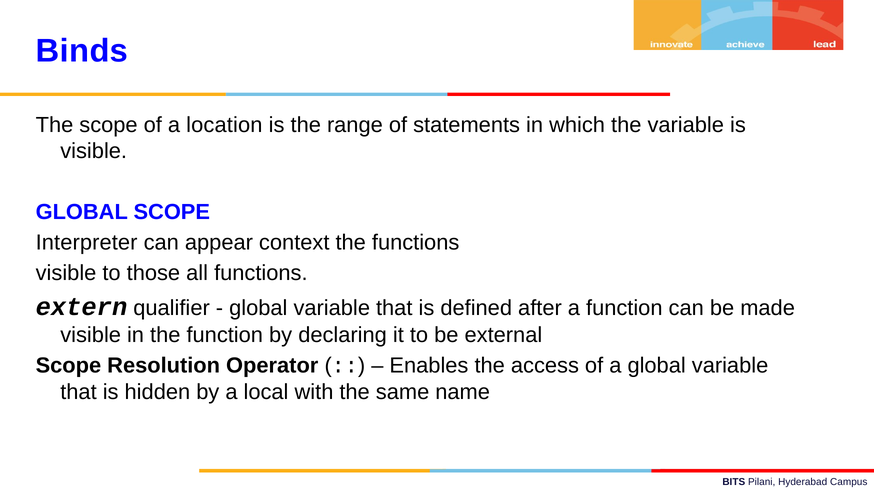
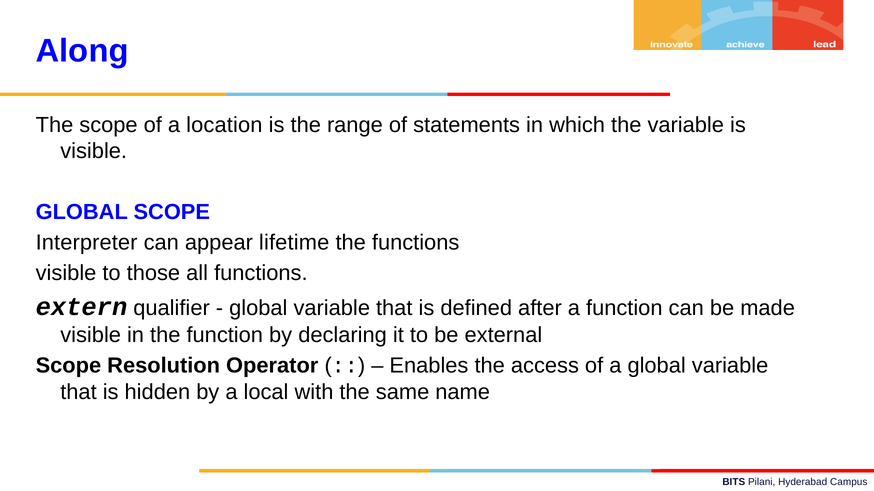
Binds: Binds -> Along
context: context -> lifetime
